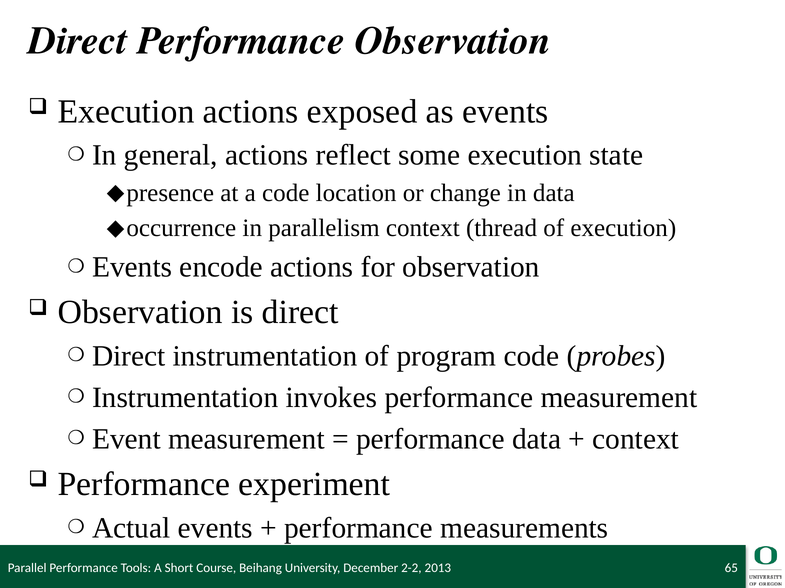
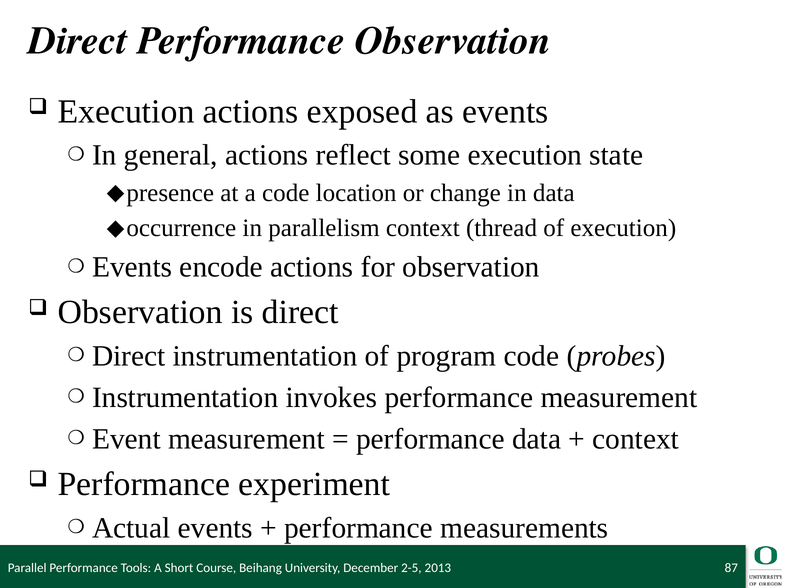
2-2: 2-2 -> 2-5
65: 65 -> 87
